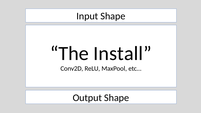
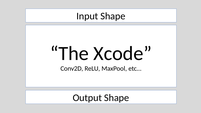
Install: Install -> Xcode
